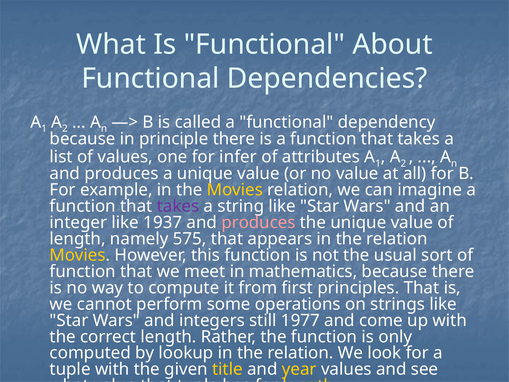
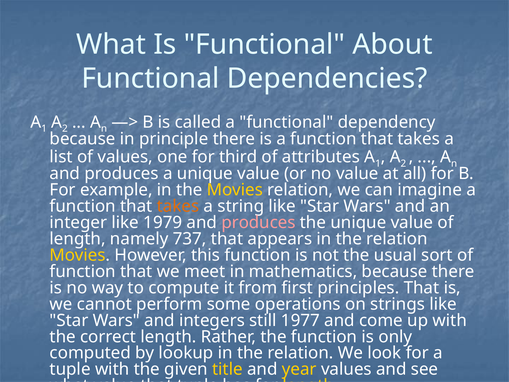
infer: infer -> third
takes at (178, 206) colour: purple -> orange
1937: 1937 -> 1979
575: 575 -> 737
